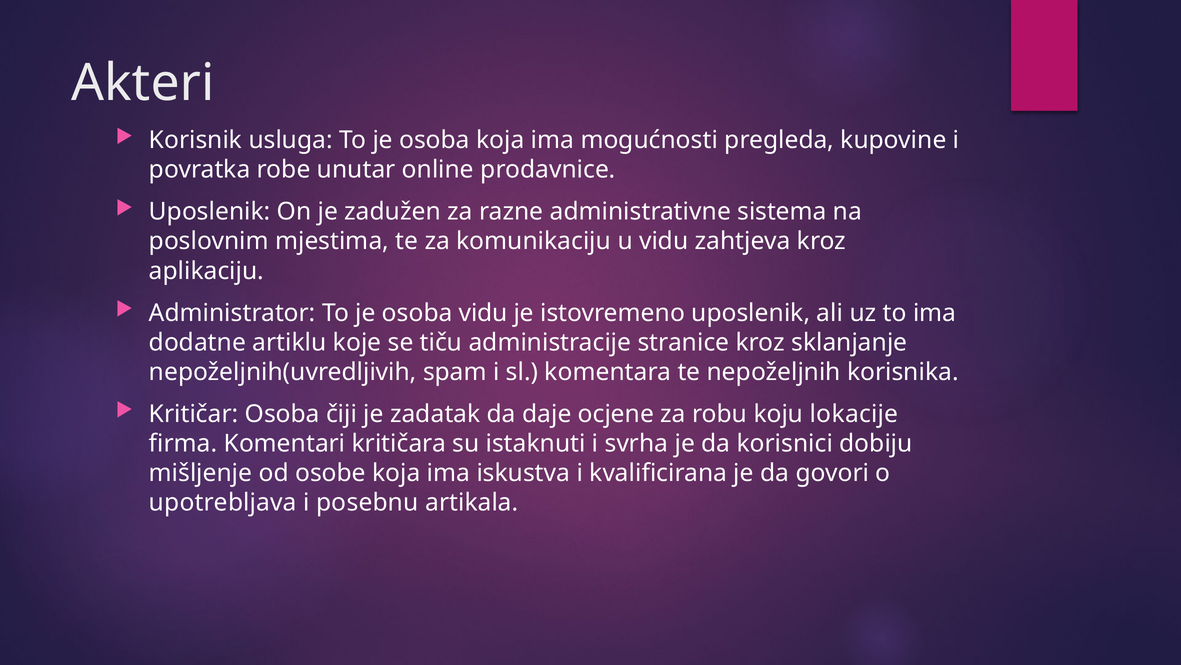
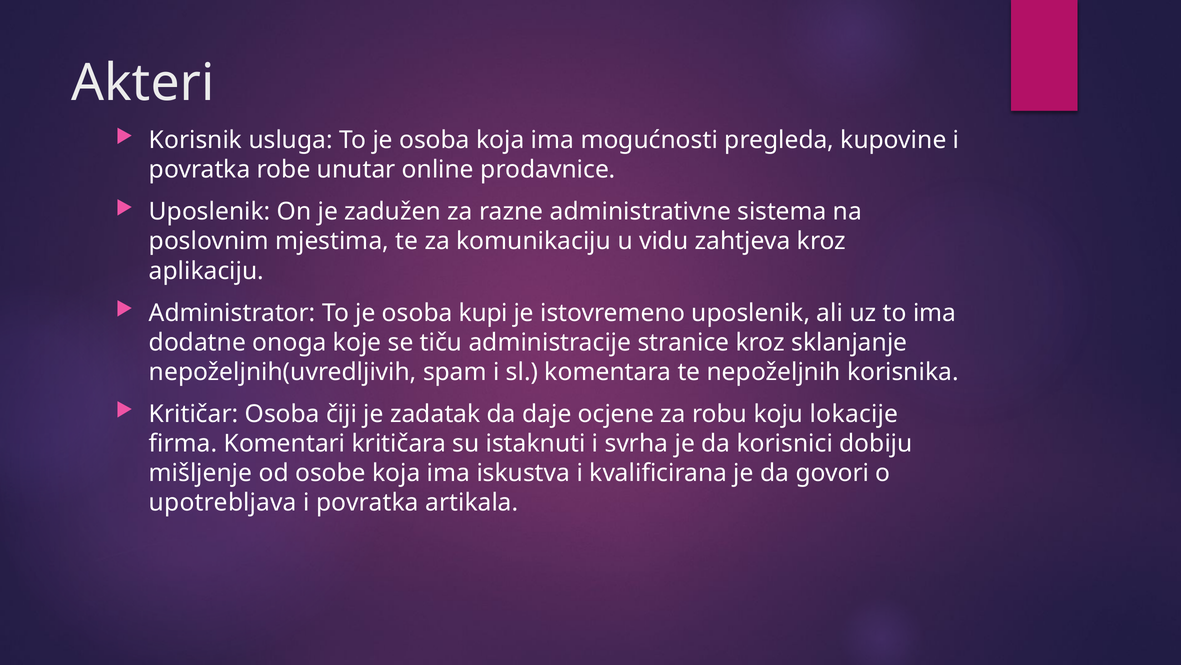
osoba vidu: vidu -> kupi
artiklu: artiklu -> onoga
posebnu at (367, 502): posebnu -> povratka
